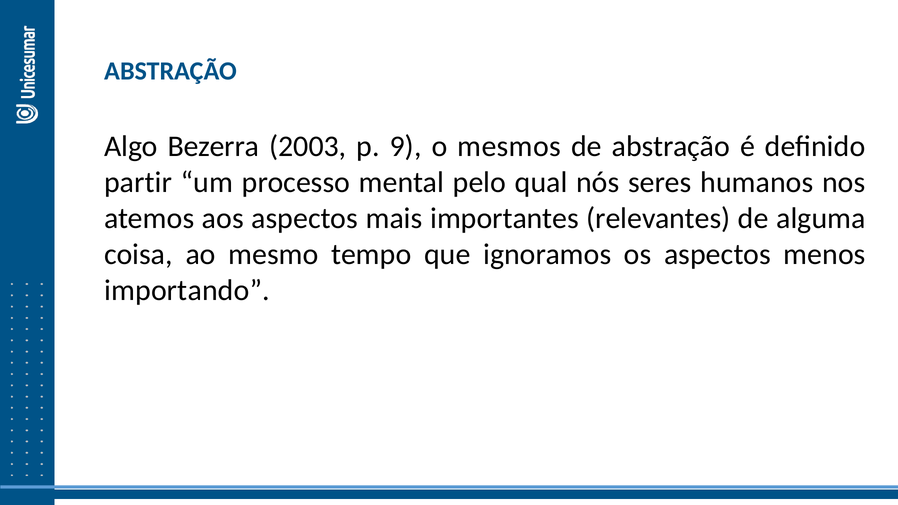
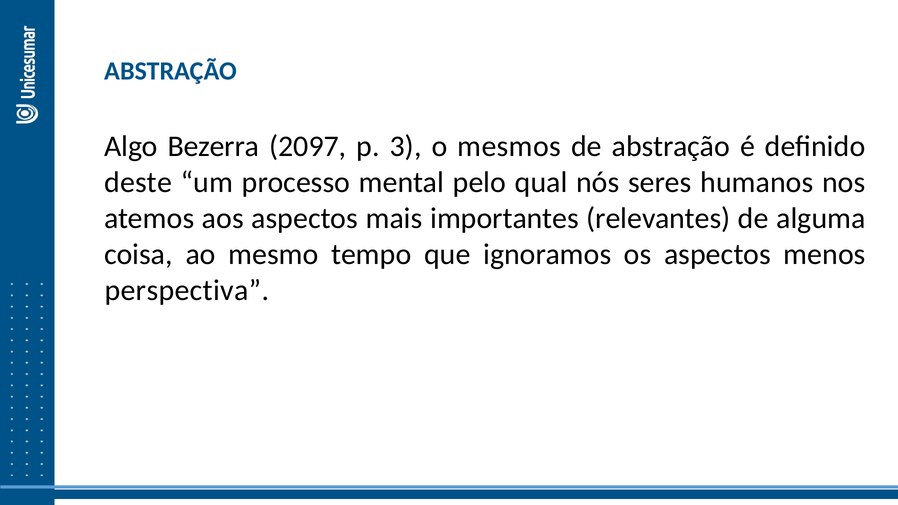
2003: 2003 -> 2097
9: 9 -> 3
partir: partir -> deste
importando: importando -> perspectiva
